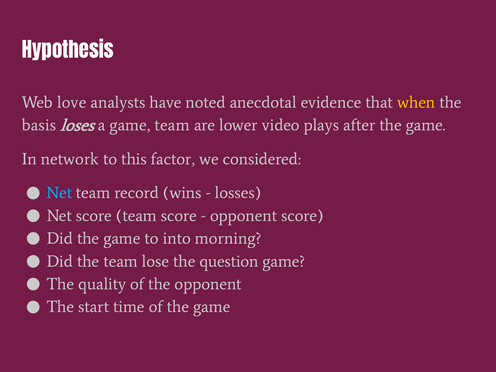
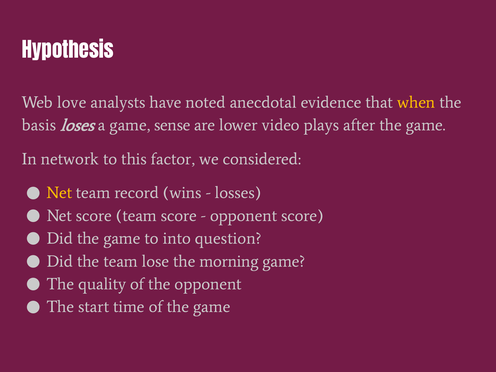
game team: team -> sense
Net at (59, 193) colour: light blue -> yellow
morning: morning -> question
question: question -> morning
